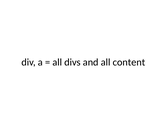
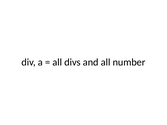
content: content -> number
